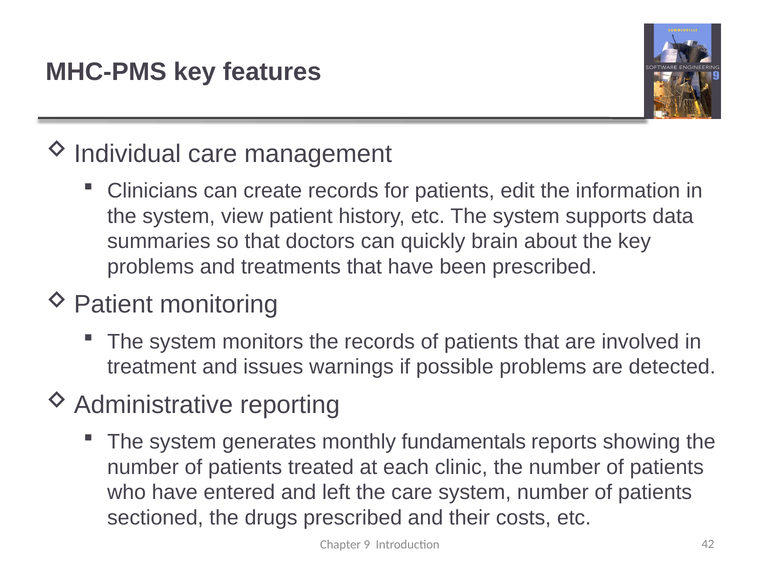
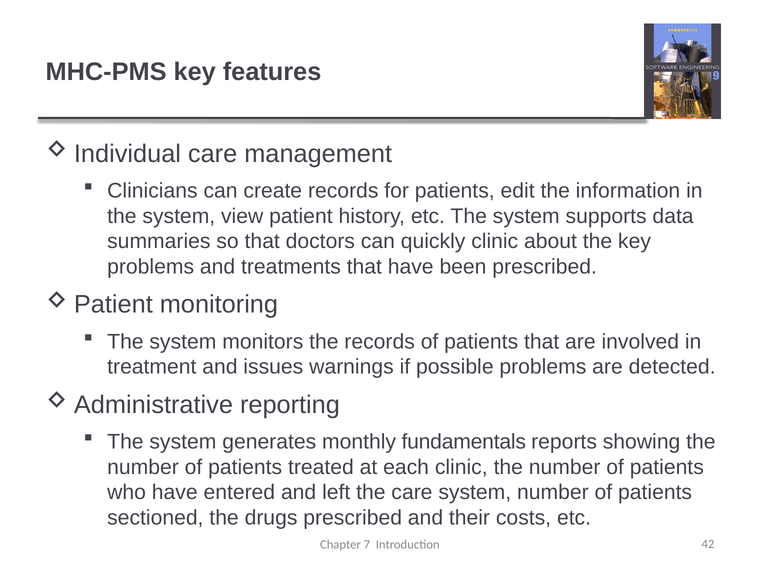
quickly brain: brain -> clinic
9: 9 -> 7
